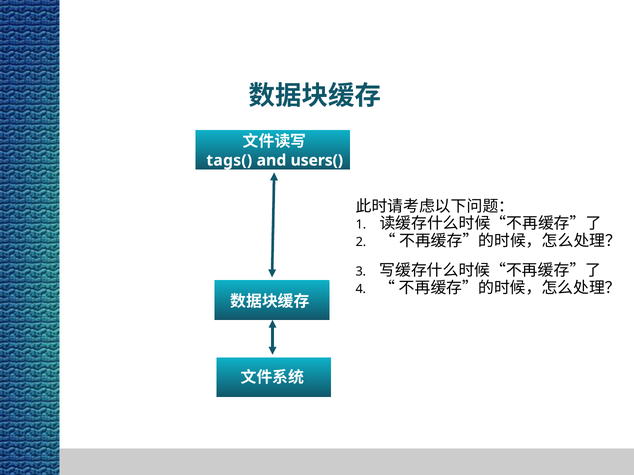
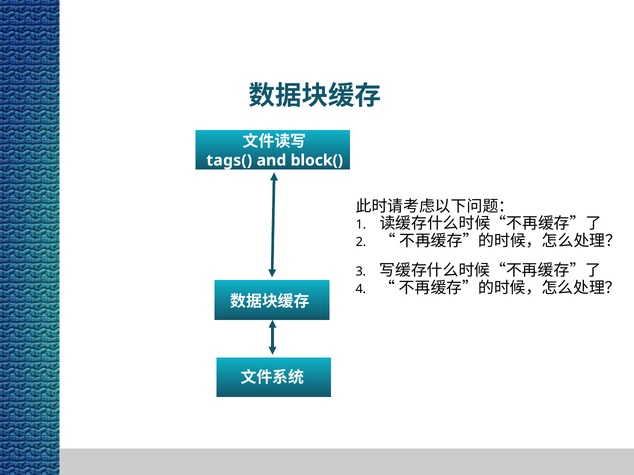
users(: users( -> block(
